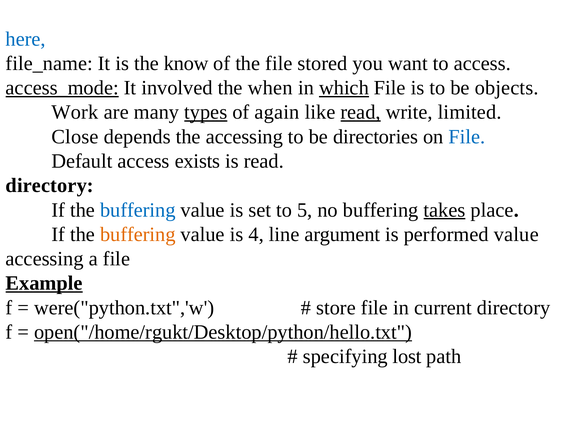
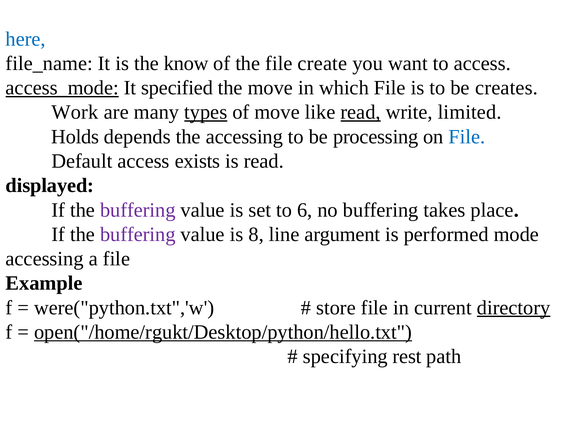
stored: stored -> create
involved: involved -> specified
the when: when -> move
which underline: present -> none
objects: objects -> creates
of again: again -> move
Close: Close -> Holds
directories: directories -> processing
directory at (50, 186): directory -> displayed
buffering at (138, 210) colour: blue -> purple
5: 5 -> 6
takes underline: present -> none
buffering at (138, 234) colour: orange -> purple
4: 4 -> 8
performed value: value -> mode
Example underline: present -> none
directory at (514, 308) underline: none -> present
lost: lost -> rest
